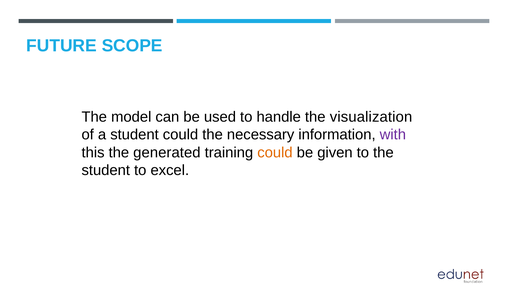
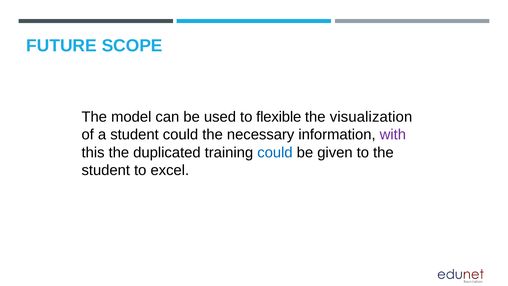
handle: handle -> flexible
generated: generated -> duplicated
could at (275, 152) colour: orange -> blue
